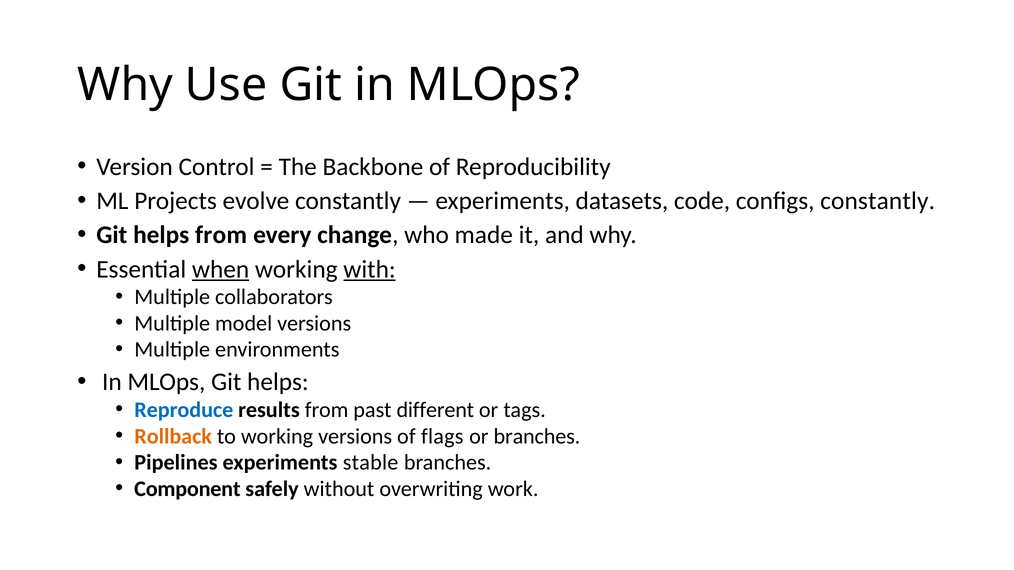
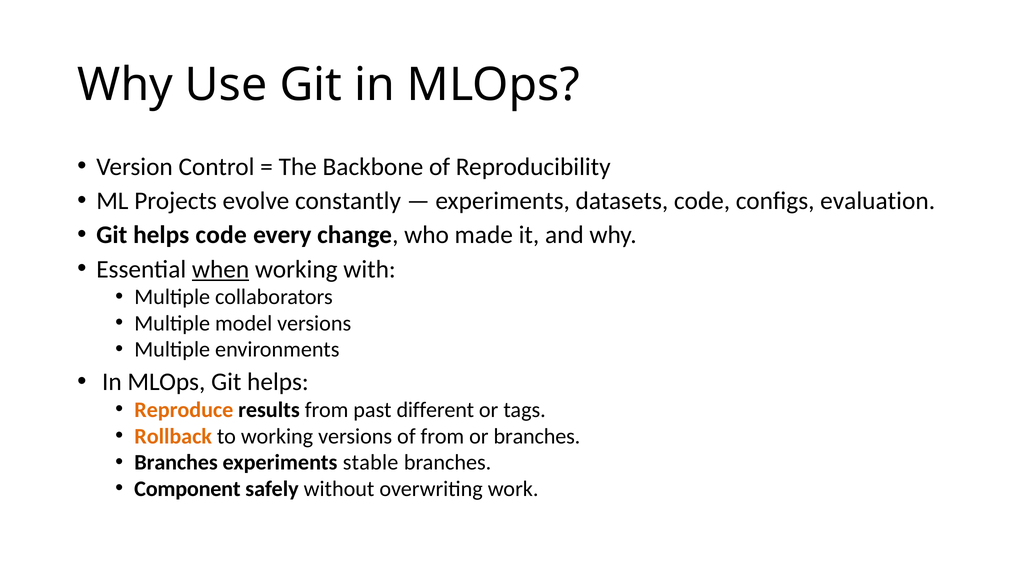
configs constantly: constantly -> evaluation
helps from: from -> code
with underline: present -> none
Reproduce colour: blue -> orange
of flags: flags -> from
Pipelines at (176, 463): Pipelines -> Branches
